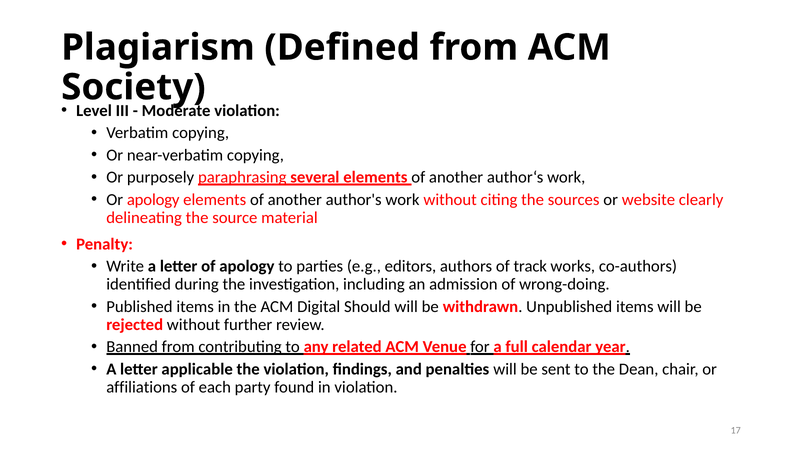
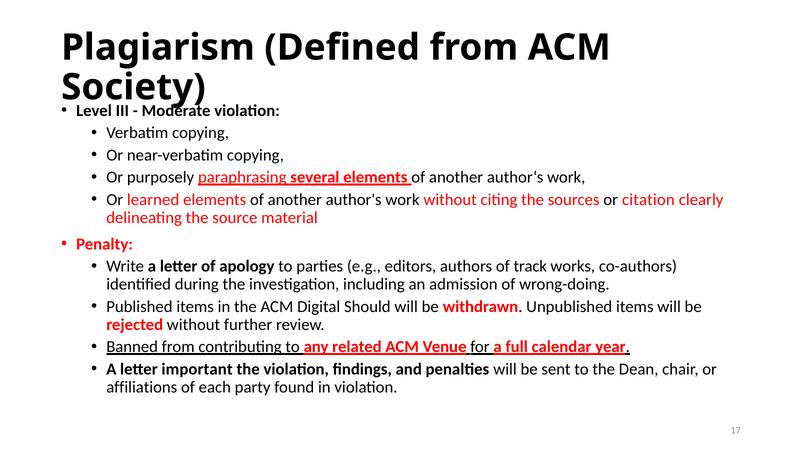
Or apology: apology -> learned
website: website -> citation
applicable: applicable -> important
